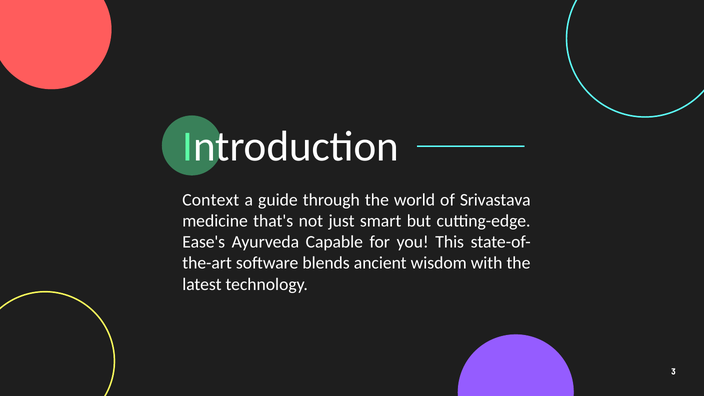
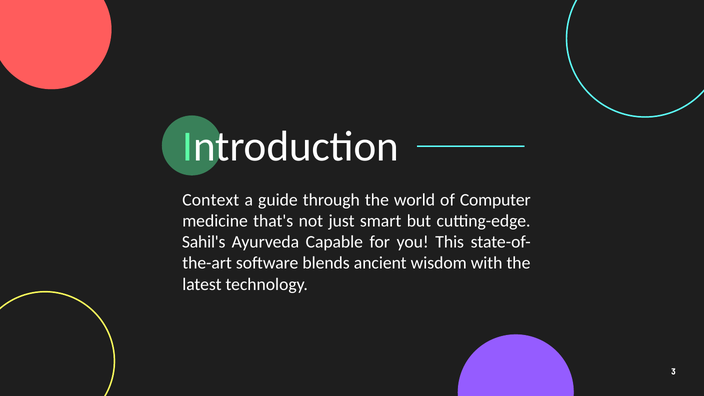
Srivastava: Srivastava -> Computer
Ease's: Ease's -> Sahil's
